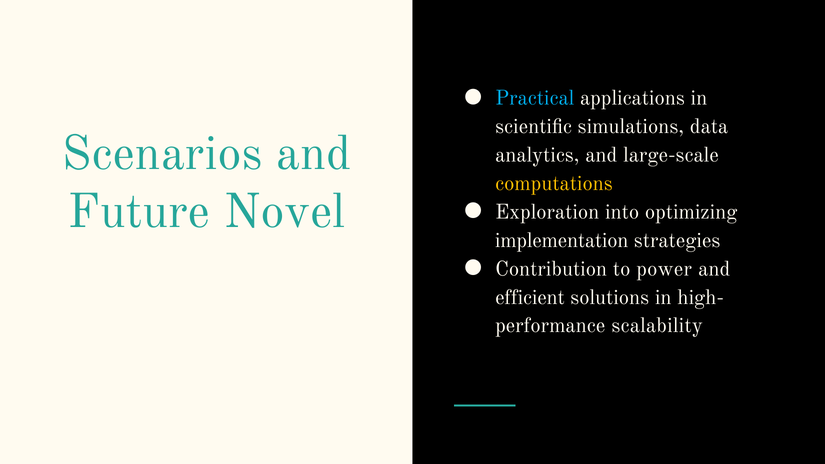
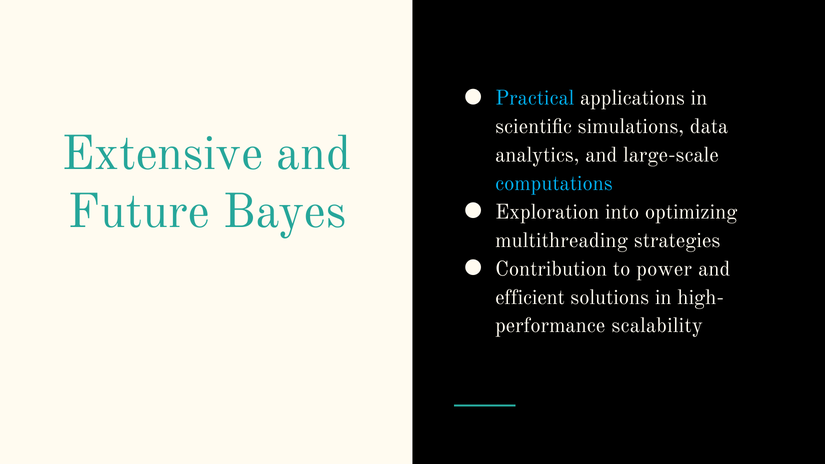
Scenarios: Scenarios -> Extensive
computations colour: yellow -> light blue
Novel: Novel -> Bayes
implementation: implementation -> multithreading
